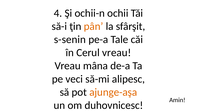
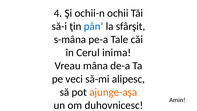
pânʼ colour: orange -> blue
s-senin: s-senin -> s-mâna
Cerul vreau: vreau -> inima
